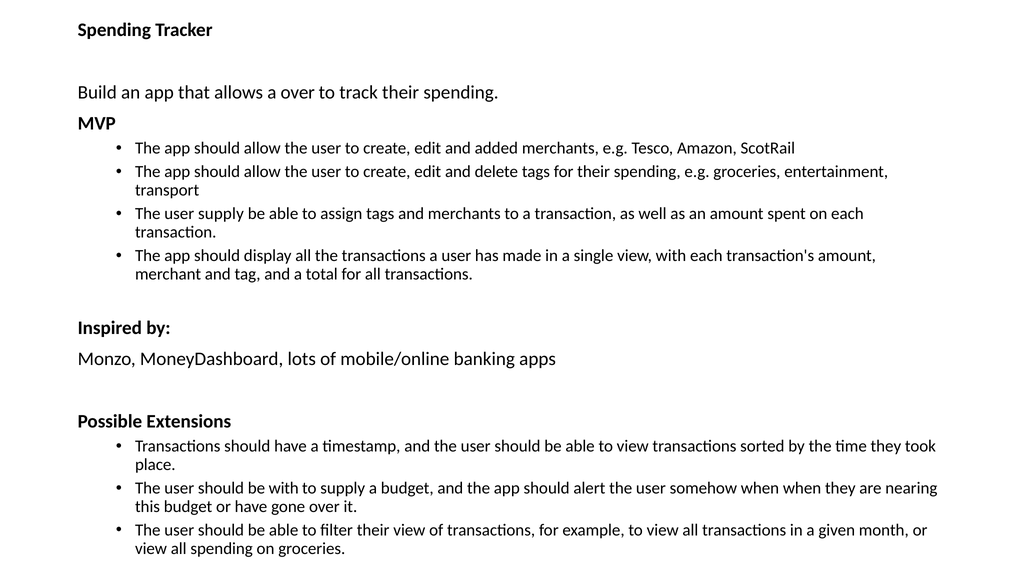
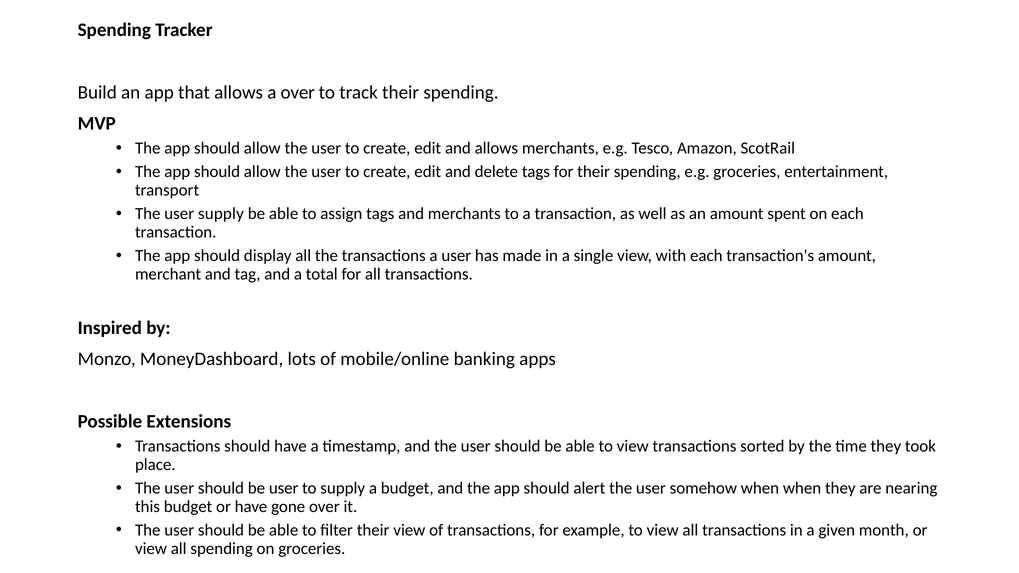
and added: added -> allows
be with: with -> user
